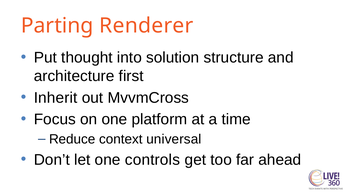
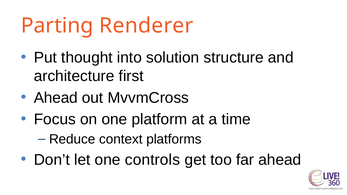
Inherit at (56, 98): Inherit -> Ahead
universal: universal -> platforms
